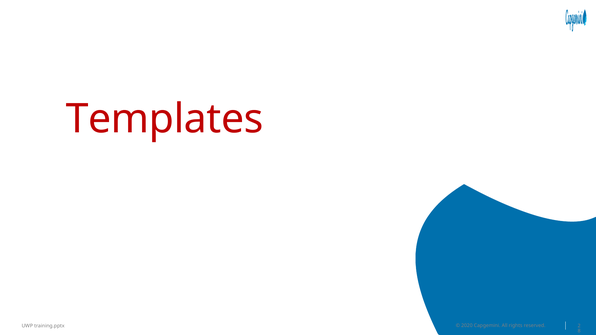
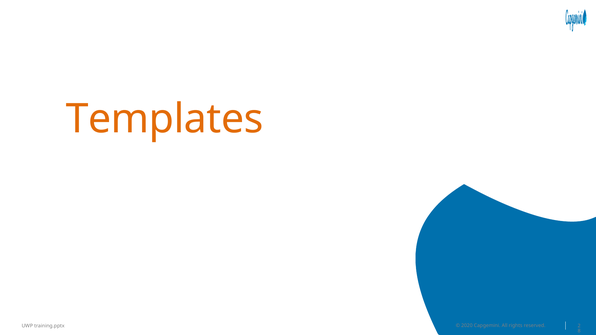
Templates colour: red -> orange
